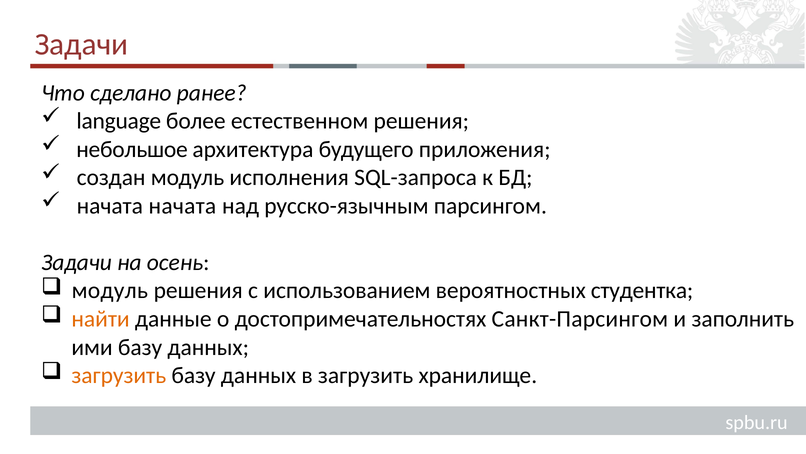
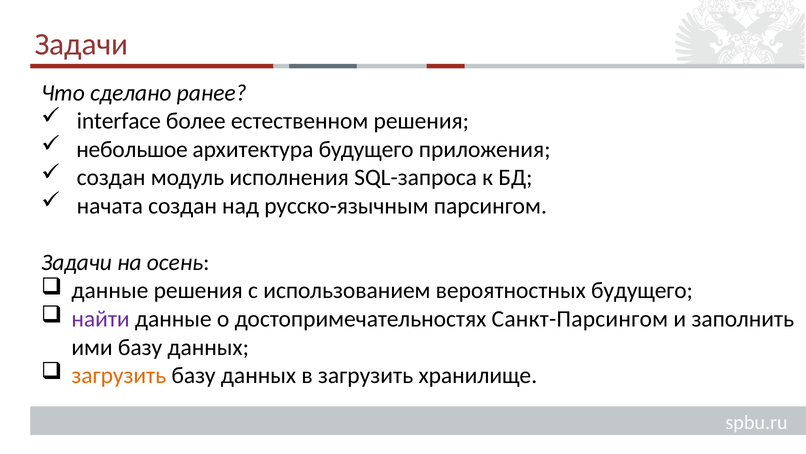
language: language -> interface
начата начата: начата -> создан
модуль at (110, 290): модуль -> данные
вероятностных студентка: студентка -> будущего
найти colour: orange -> purple
